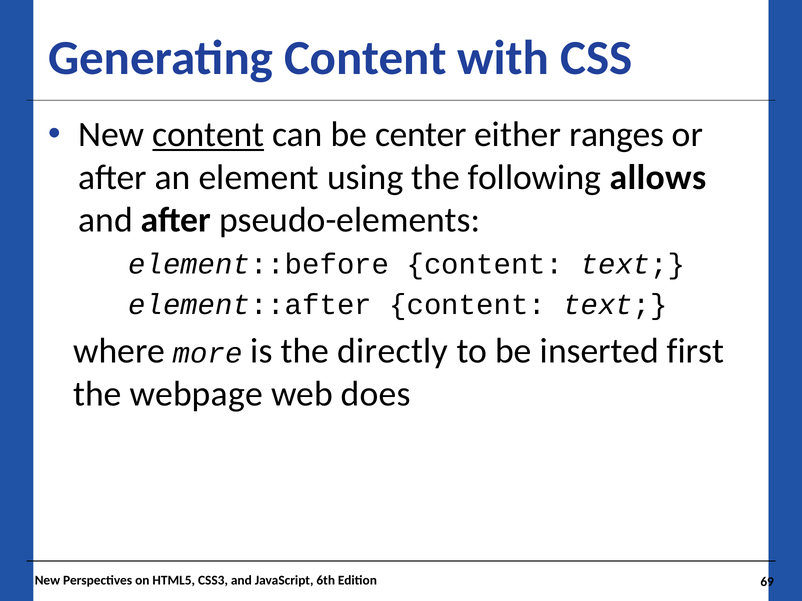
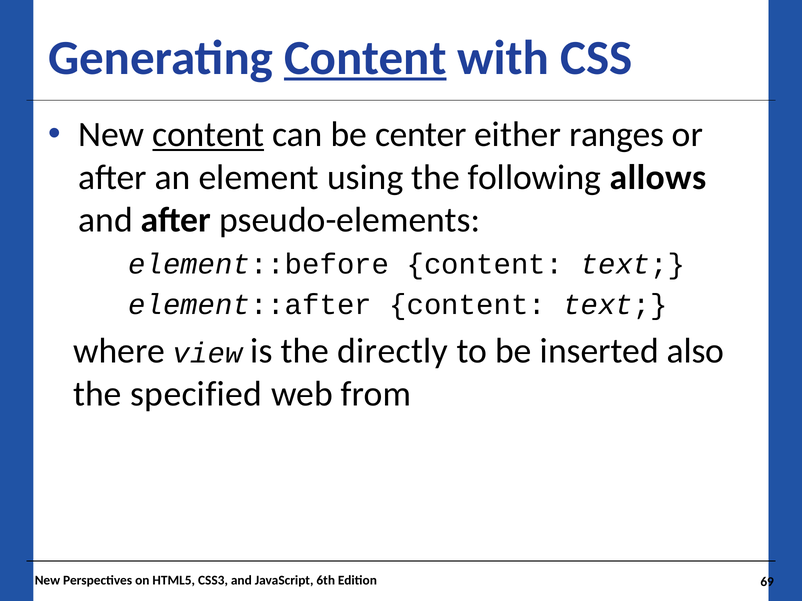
Content at (365, 58) underline: none -> present
more: more -> view
first: first -> also
webpage: webpage -> specified
does: does -> from
